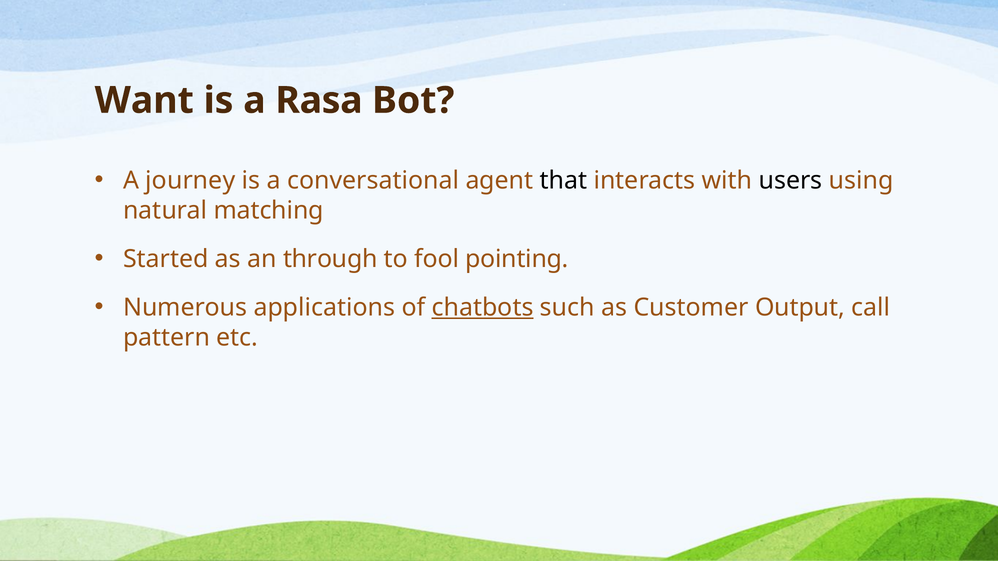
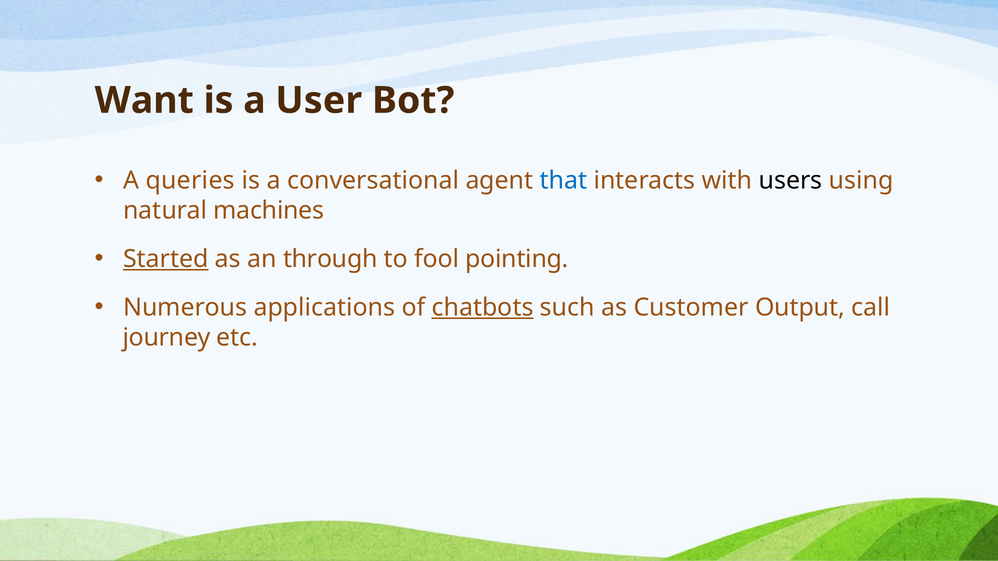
Rasa: Rasa -> User
journey: journey -> queries
that colour: black -> blue
matching: matching -> machines
Started underline: none -> present
pattern: pattern -> journey
